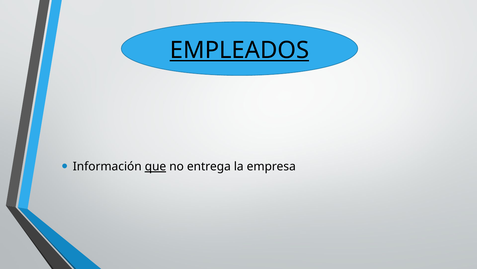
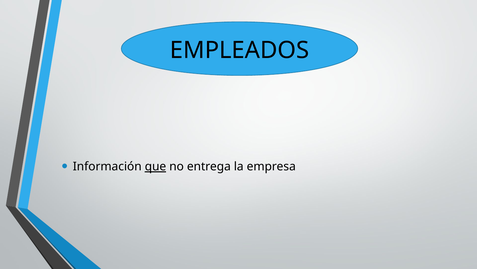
EMPLEADOS underline: present -> none
